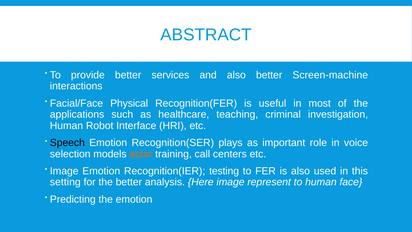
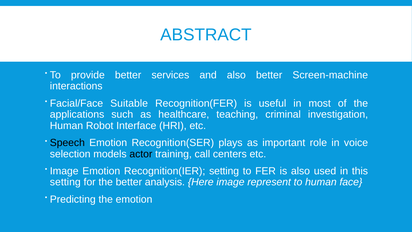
Physical: Physical -> Suitable
actor colour: orange -> black
Recognition(IER testing: testing -> setting
